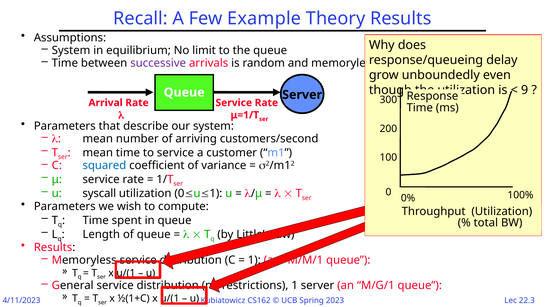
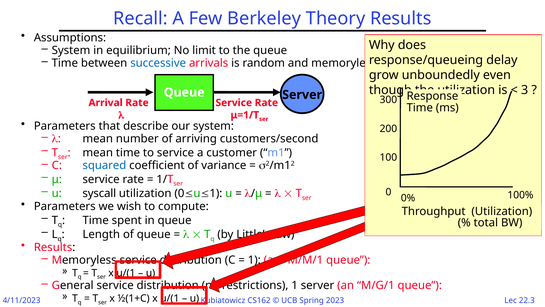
Example: Example -> Berkeley
successive colour: purple -> blue
9: 9 -> 3
